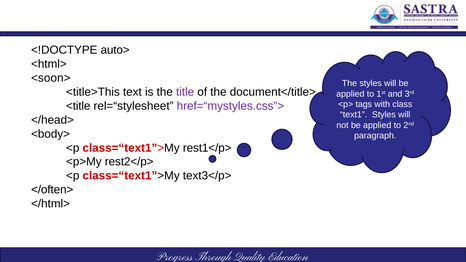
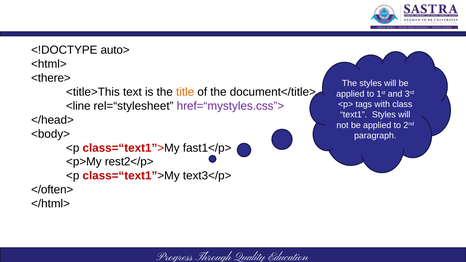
<soon>: <soon> -> <there>
title colour: purple -> orange
<title: <title -> <line
rest1</p>: rest1</p> -> fast1</p>
